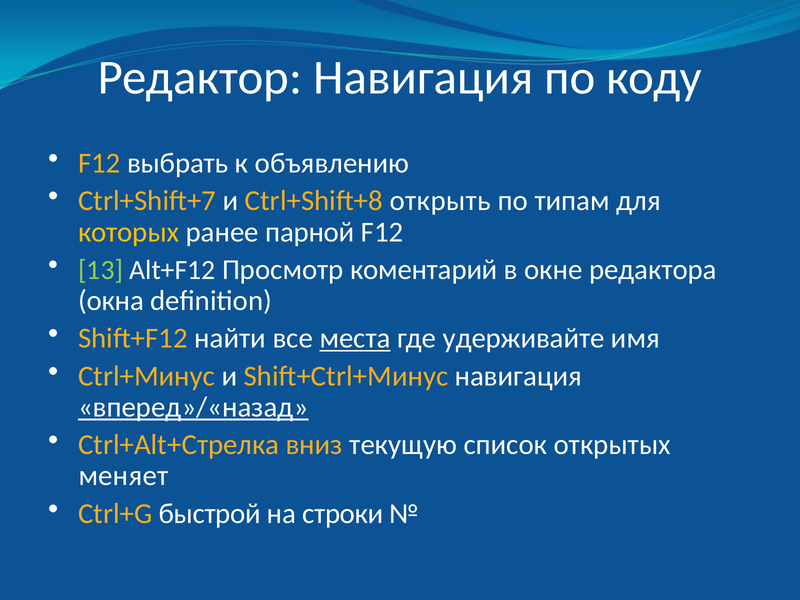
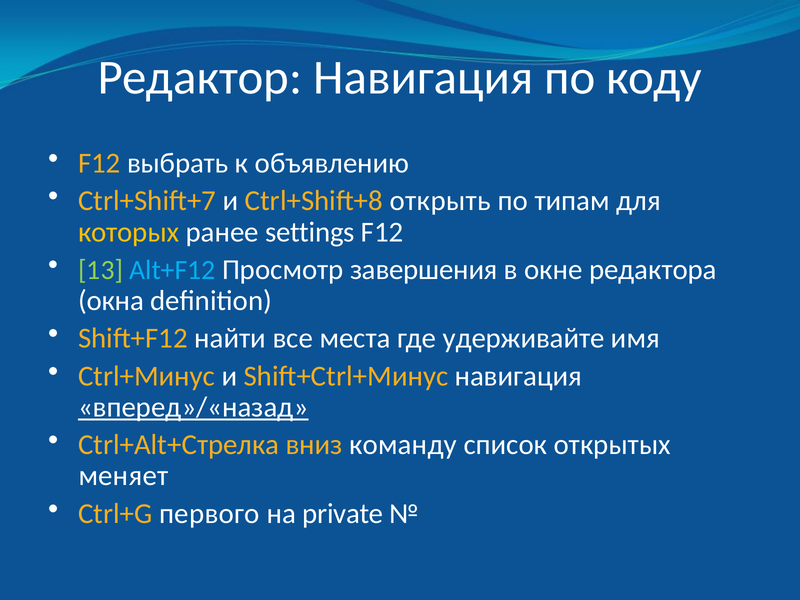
парной: парной -> settings
Alt+F12 colour: white -> light blue
коментарий: коментарий -> завершения
места underline: present -> none
текущую: текущую -> команду
быстрой: быстрой -> первого
строки: строки -> private
